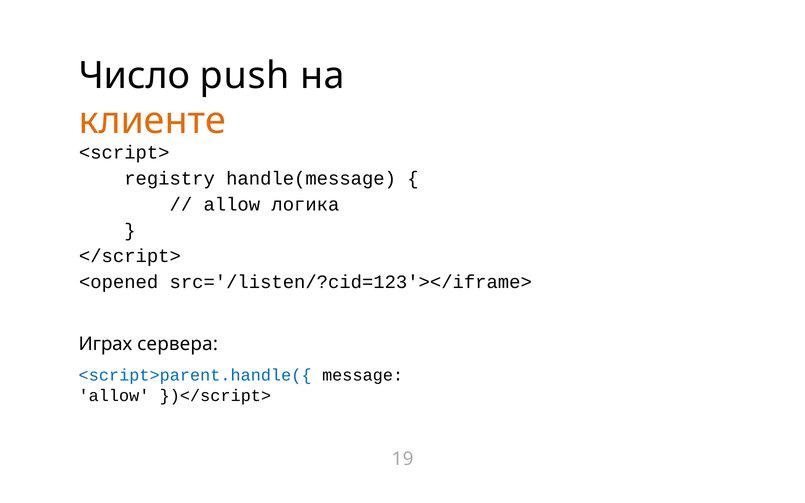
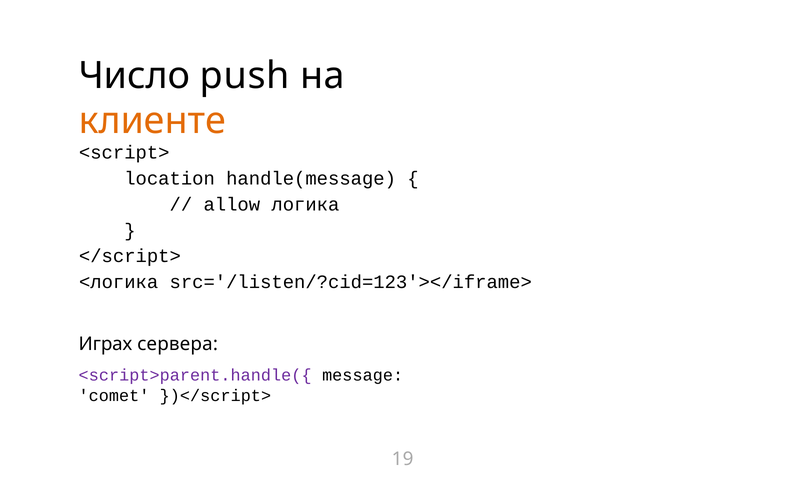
registry: registry -> location
<opened: <opened -> <логика
<script>parent.handle({ colour: blue -> purple
allow at (114, 396): allow -> comet
